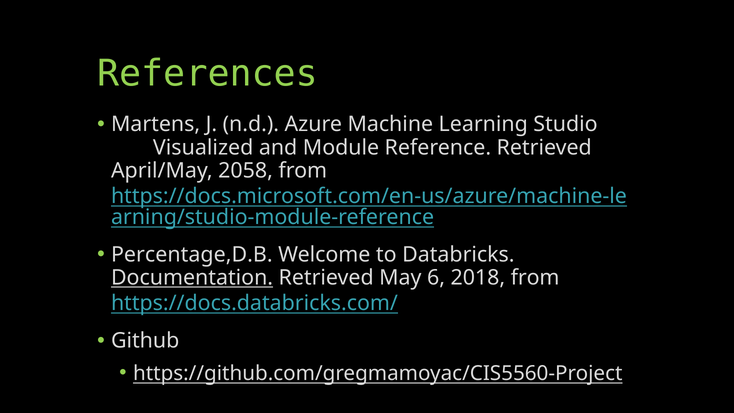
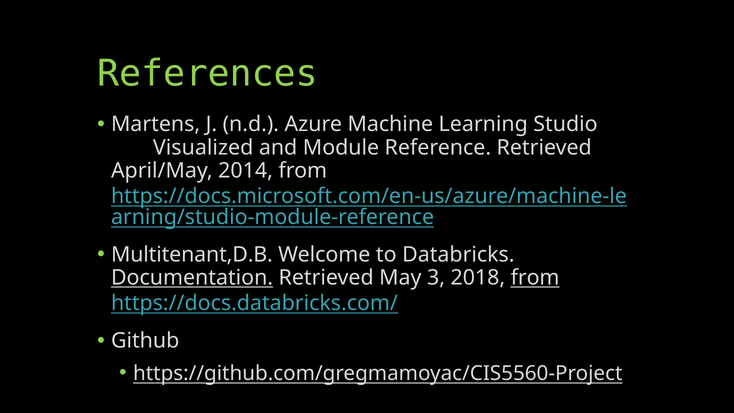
2058: 2058 -> 2014
Percentage,D.B: Percentage,D.B -> Multitenant,D.B
6: 6 -> 3
from at (535, 278) underline: none -> present
